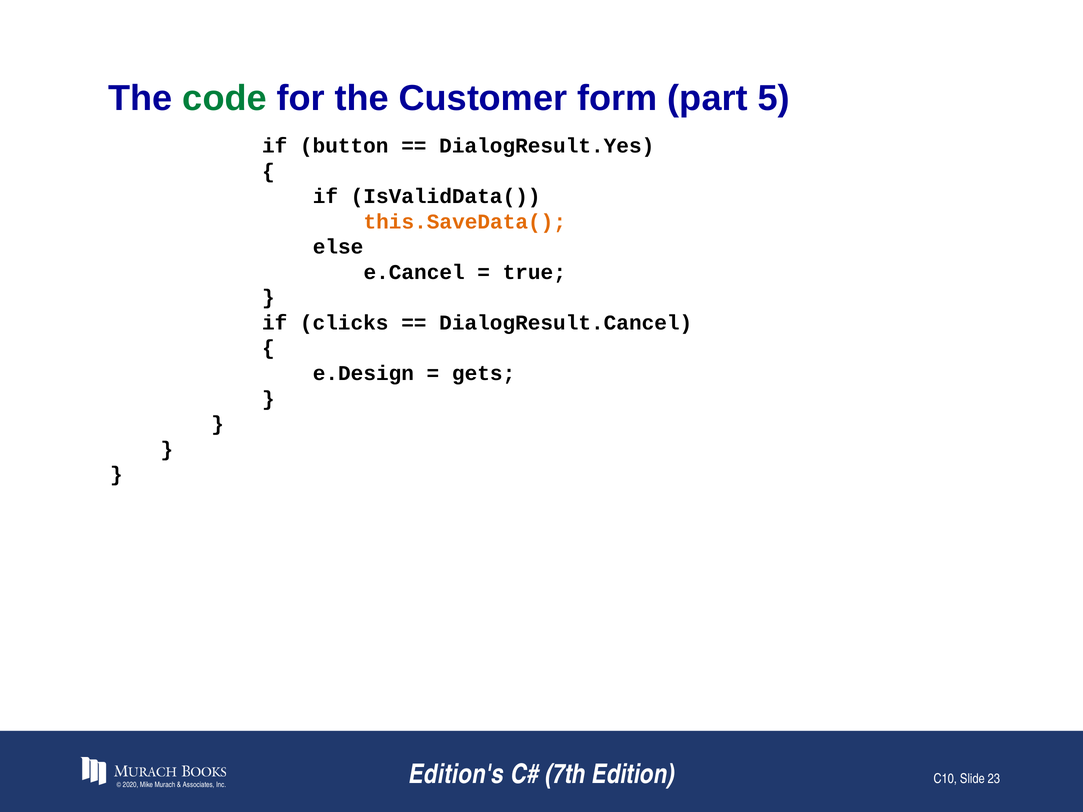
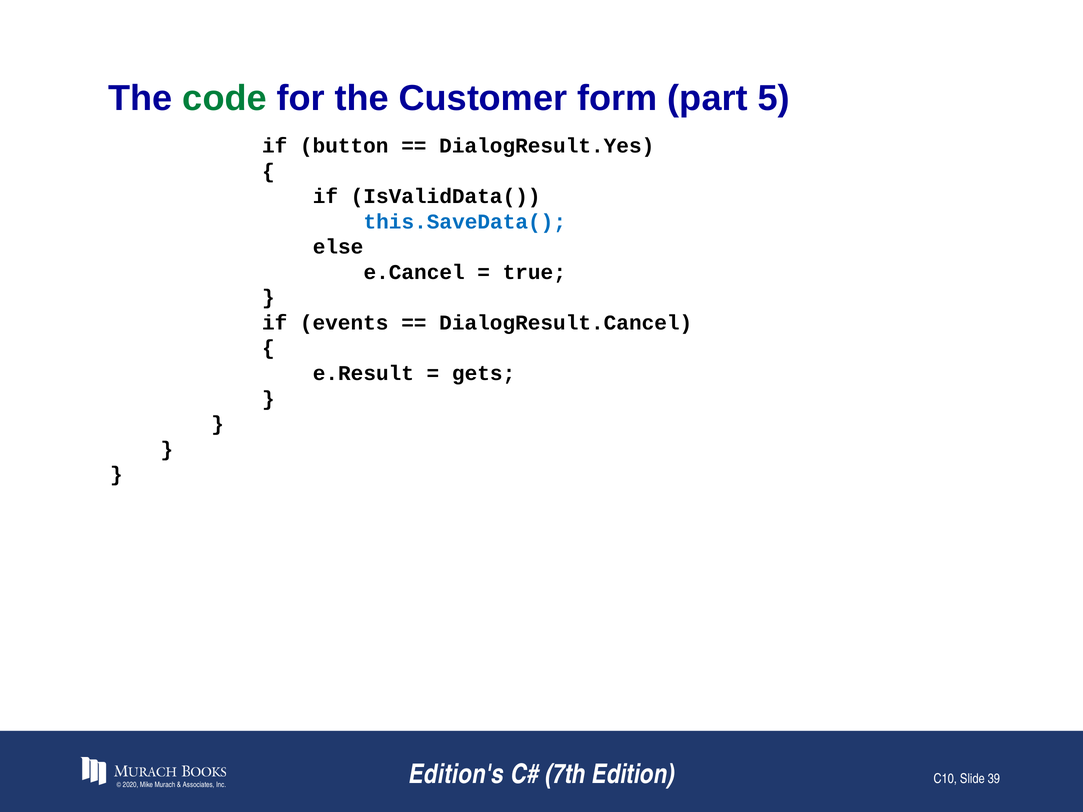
this.SaveData( colour: orange -> blue
clicks: clicks -> events
e.Design: e.Design -> e.Result
23: 23 -> 39
